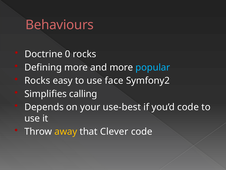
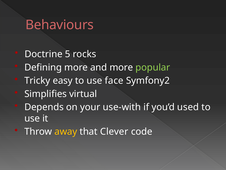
0: 0 -> 5
popular colour: light blue -> light green
Rocks at (37, 80): Rocks -> Tricky
calling: calling -> virtual
use-best: use-best -> use-with
you’d code: code -> used
